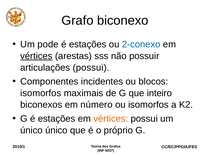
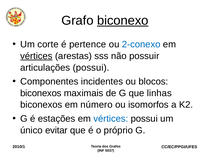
biconexo underline: none -> present
pode: pode -> corte
estações at (88, 45): estações -> pertence
isomorfos at (41, 93): isomorfos -> biconexos
inteiro: inteiro -> linhas
vértices at (111, 119) colour: orange -> blue
único único: único -> evitar
